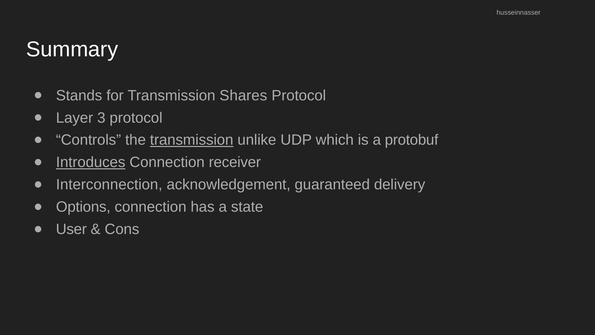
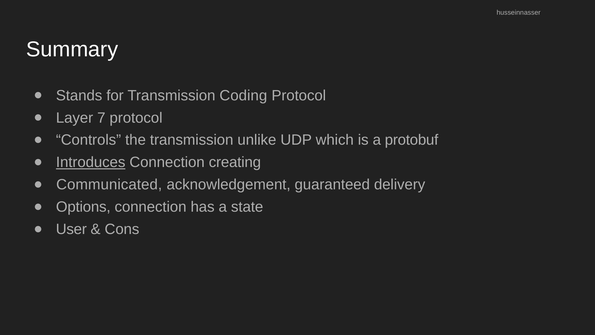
Shares: Shares -> Coding
3: 3 -> 7
transmission at (192, 140) underline: present -> none
receiver: receiver -> creating
Interconnection: Interconnection -> Communicated
